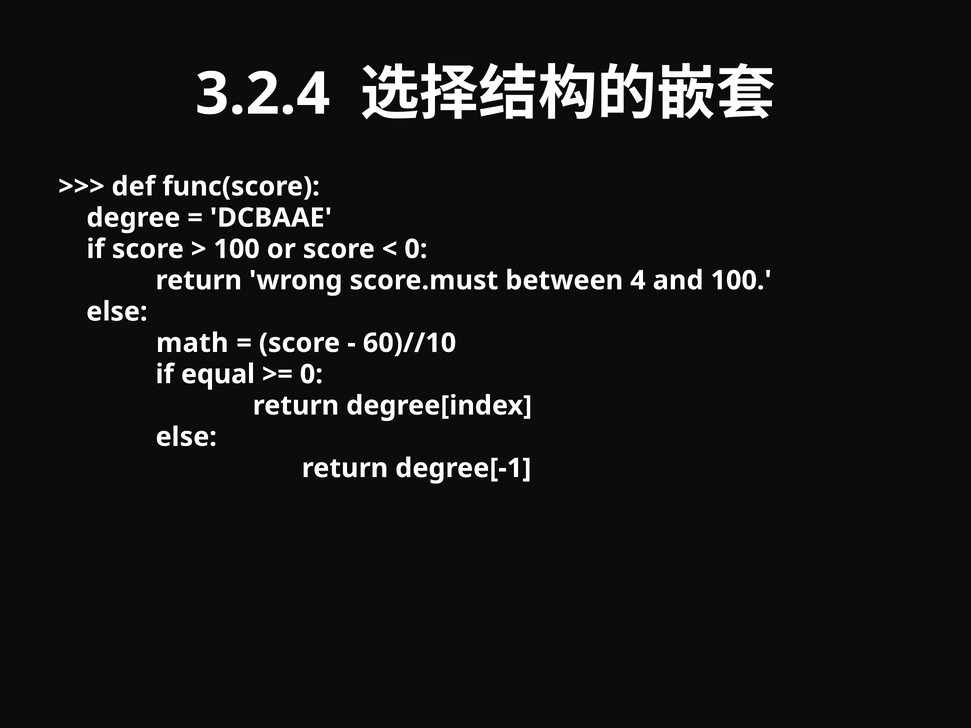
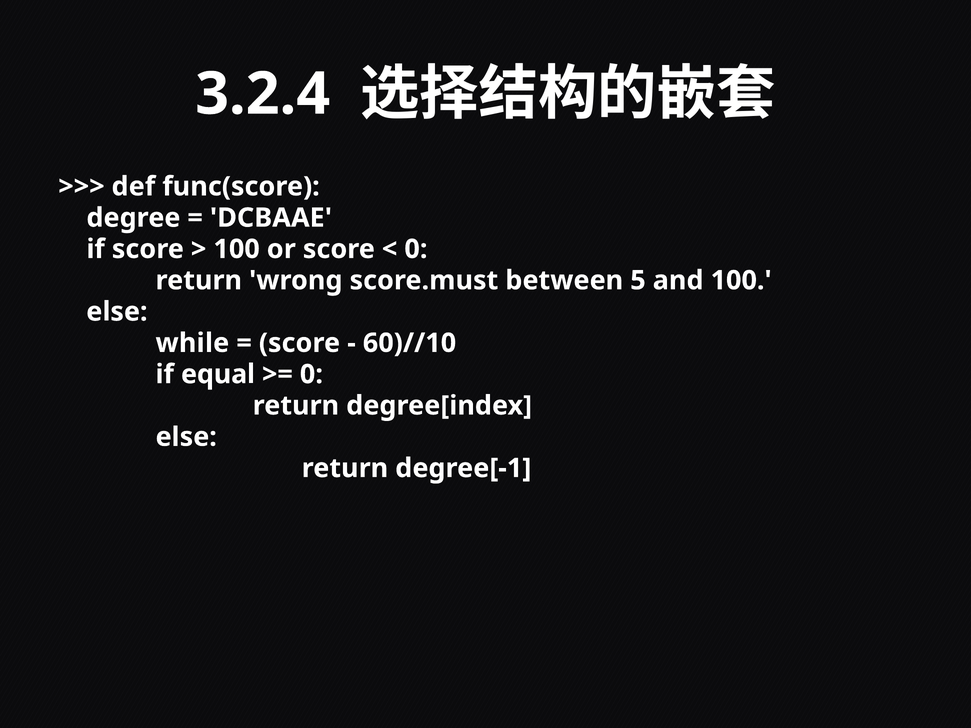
4: 4 -> 5
math: math -> while
